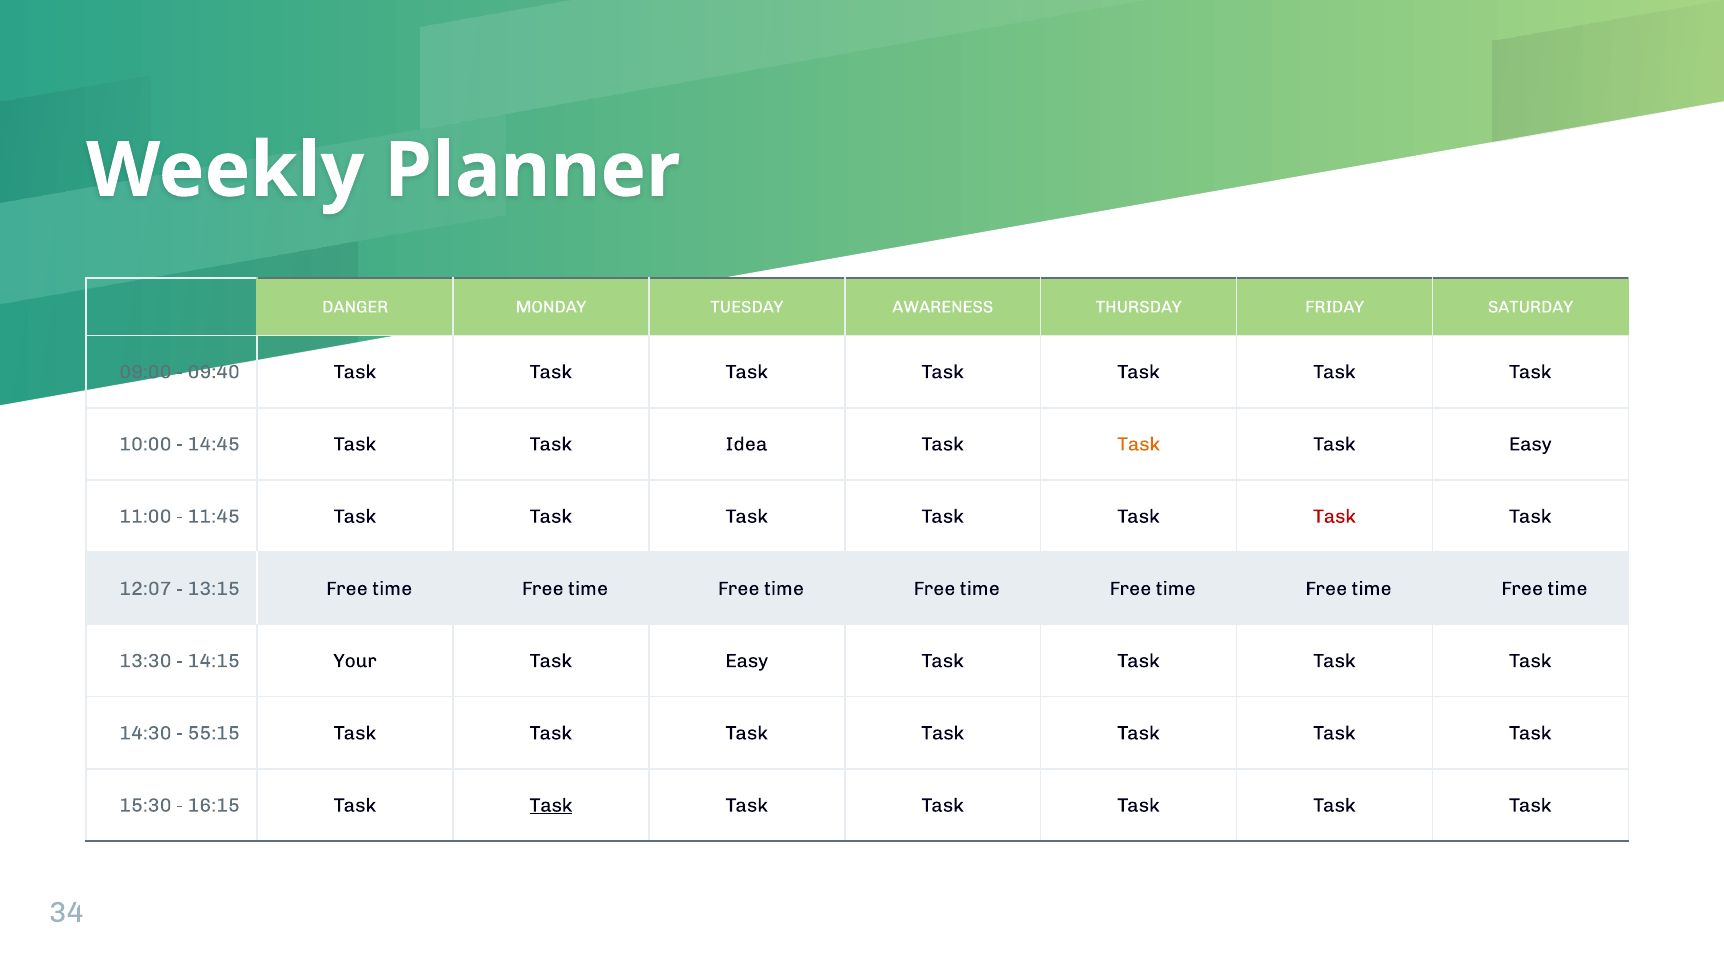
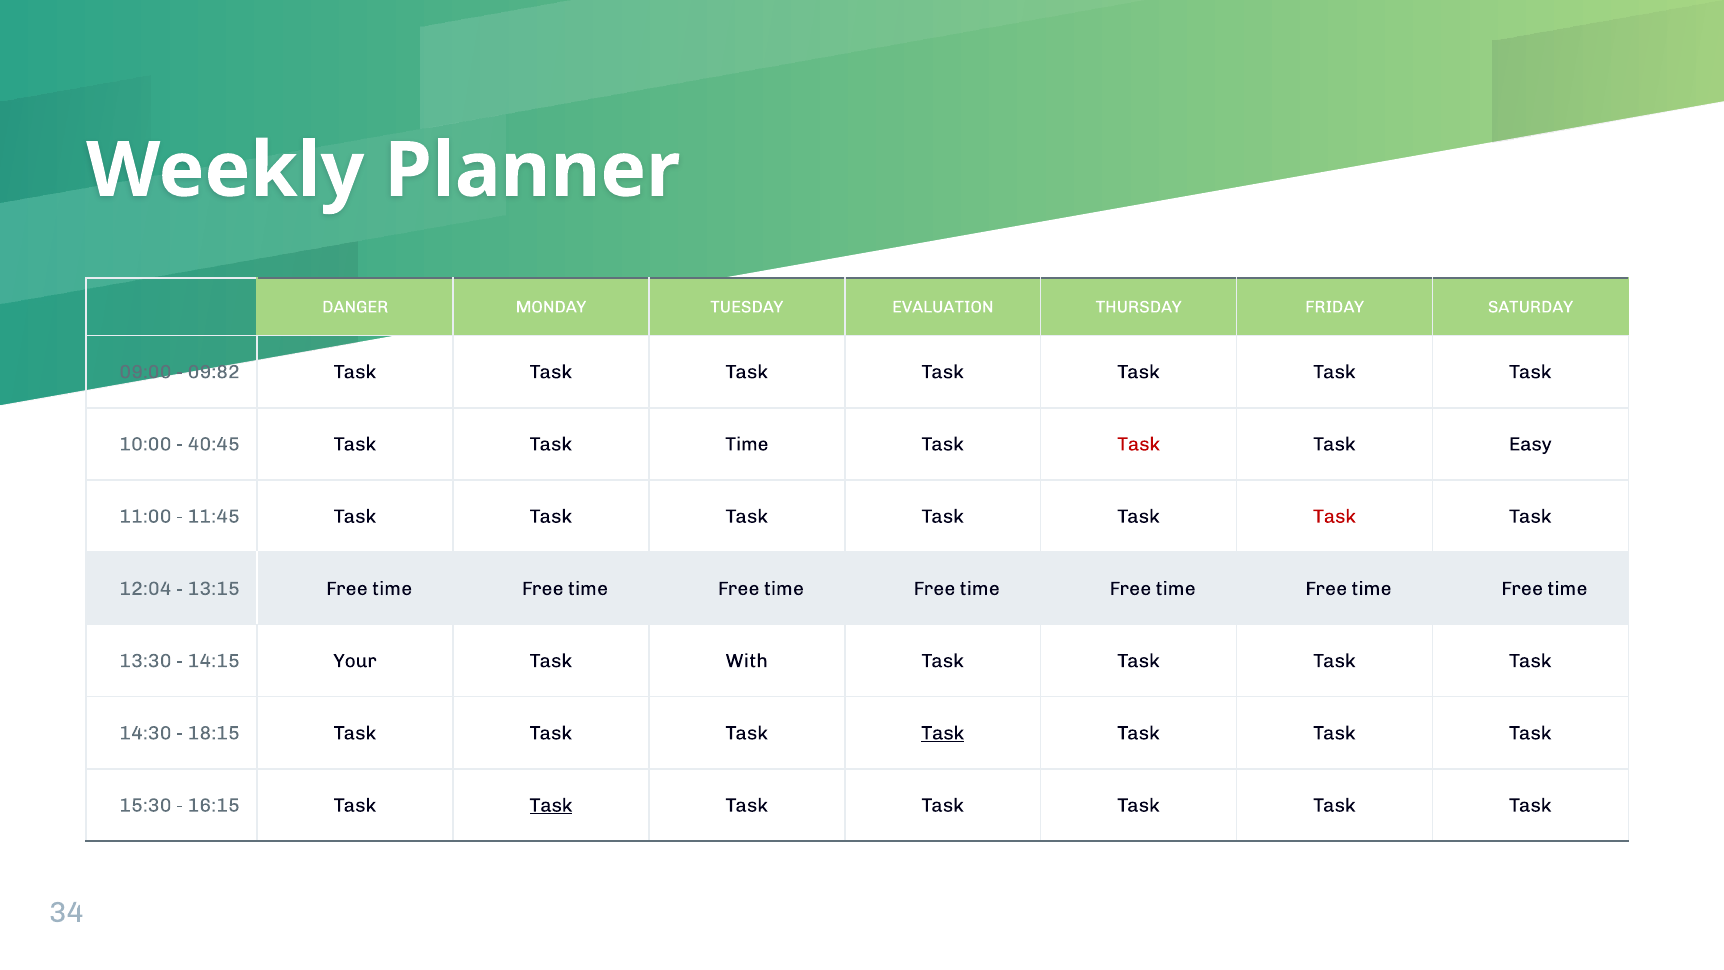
AWARENESS: AWARENESS -> EVALUATION
09:40: 09:40 -> 09:82
14:45: 14:45 -> 40:45
Task Idea: Idea -> Time
Task at (1139, 444) colour: orange -> red
12:07: 12:07 -> 12:04
Easy at (747, 661): Easy -> With
55:15: 55:15 -> 18:15
Task at (943, 733) underline: none -> present
